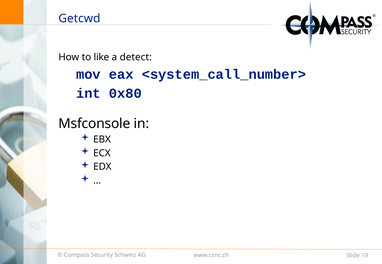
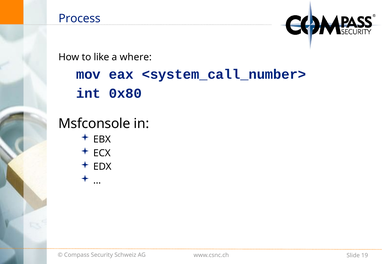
Getcwd: Getcwd -> Process
detect: detect -> where
